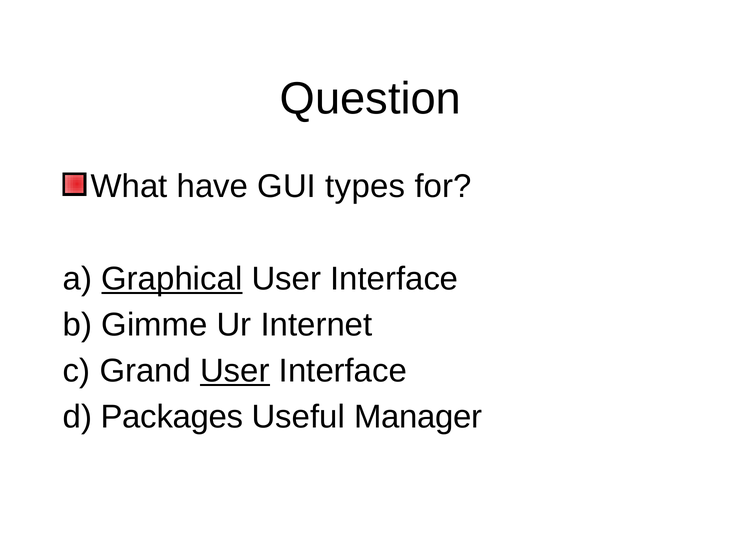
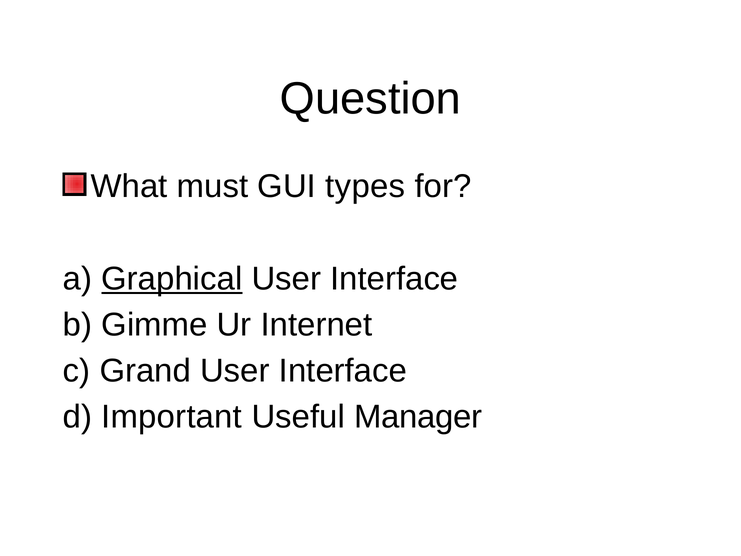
have: have -> must
User at (235, 371) underline: present -> none
Packages: Packages -> Important
